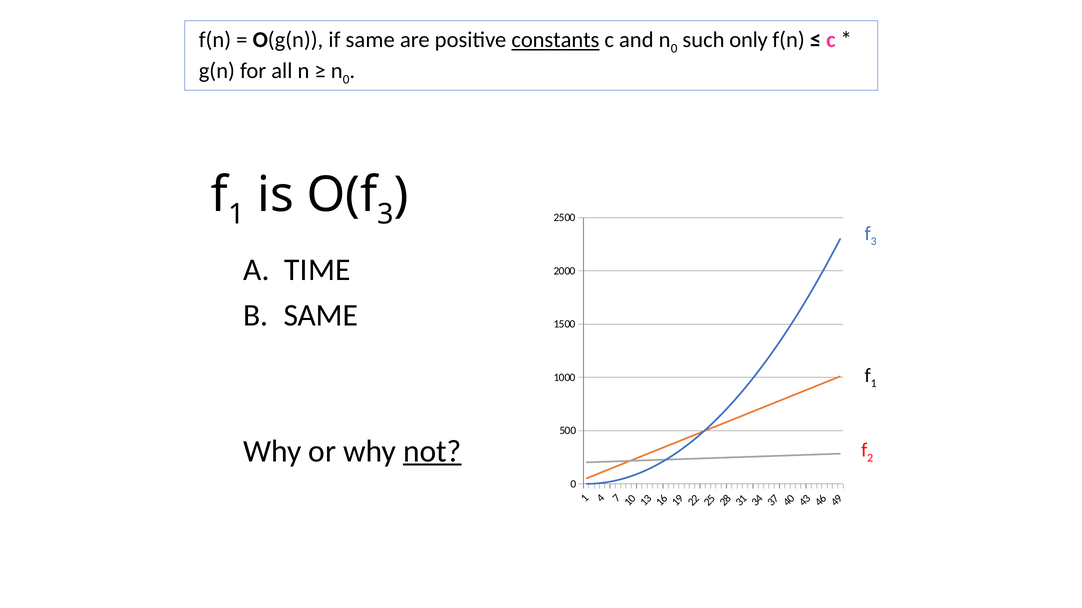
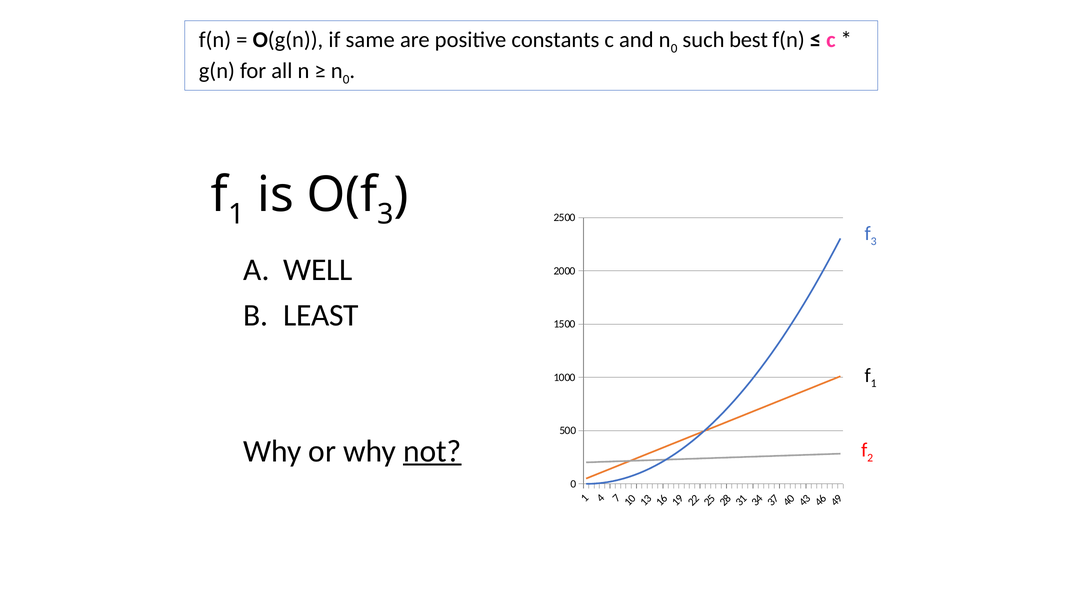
constants underline: present -> none
only: only -> best
TIME: TIME -> WELL
SAME at (321, 315): SAME -> LEAST
